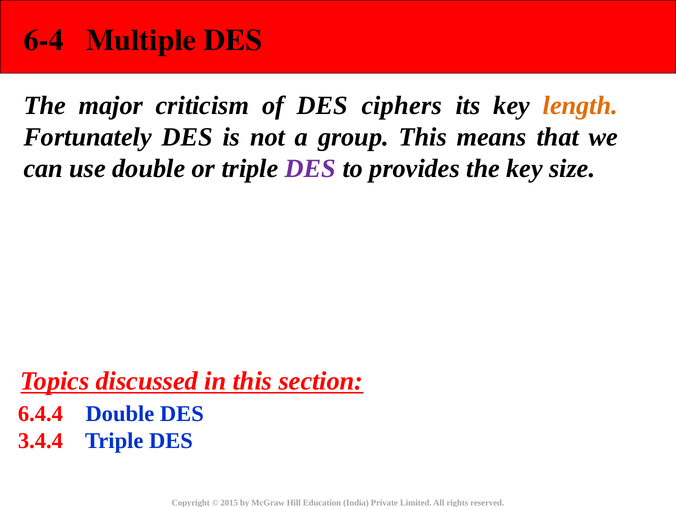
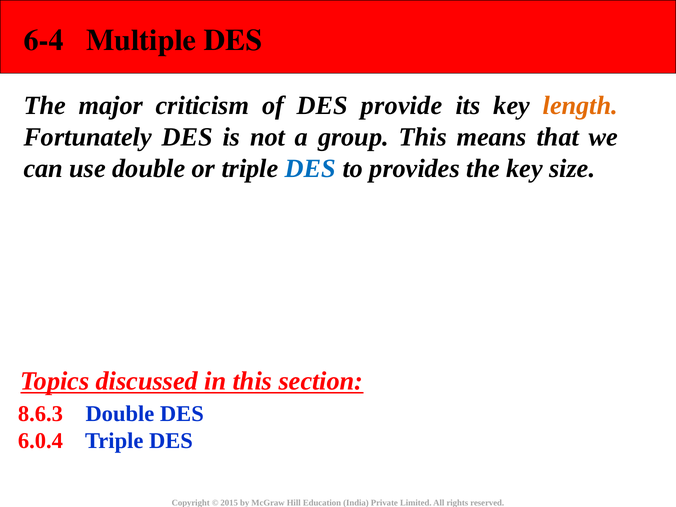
ciphers: ciphers -> provide
DES at (310, 169) colour: purple -> blue
6.4.4: 6.4.4 -> 8.6.3
3.4.4: 3.4.4 -> 6.0.4
